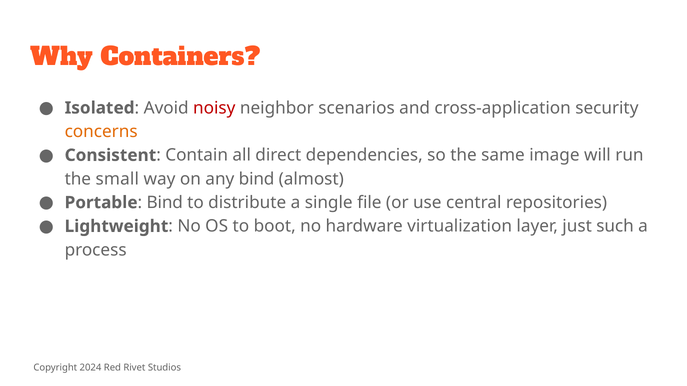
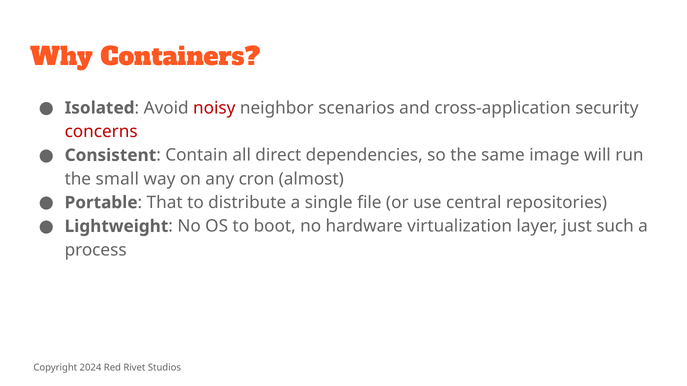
concerns colour: orange -> red
any bind: bind -> cron
Bind at (165, 203): Bind -> That
